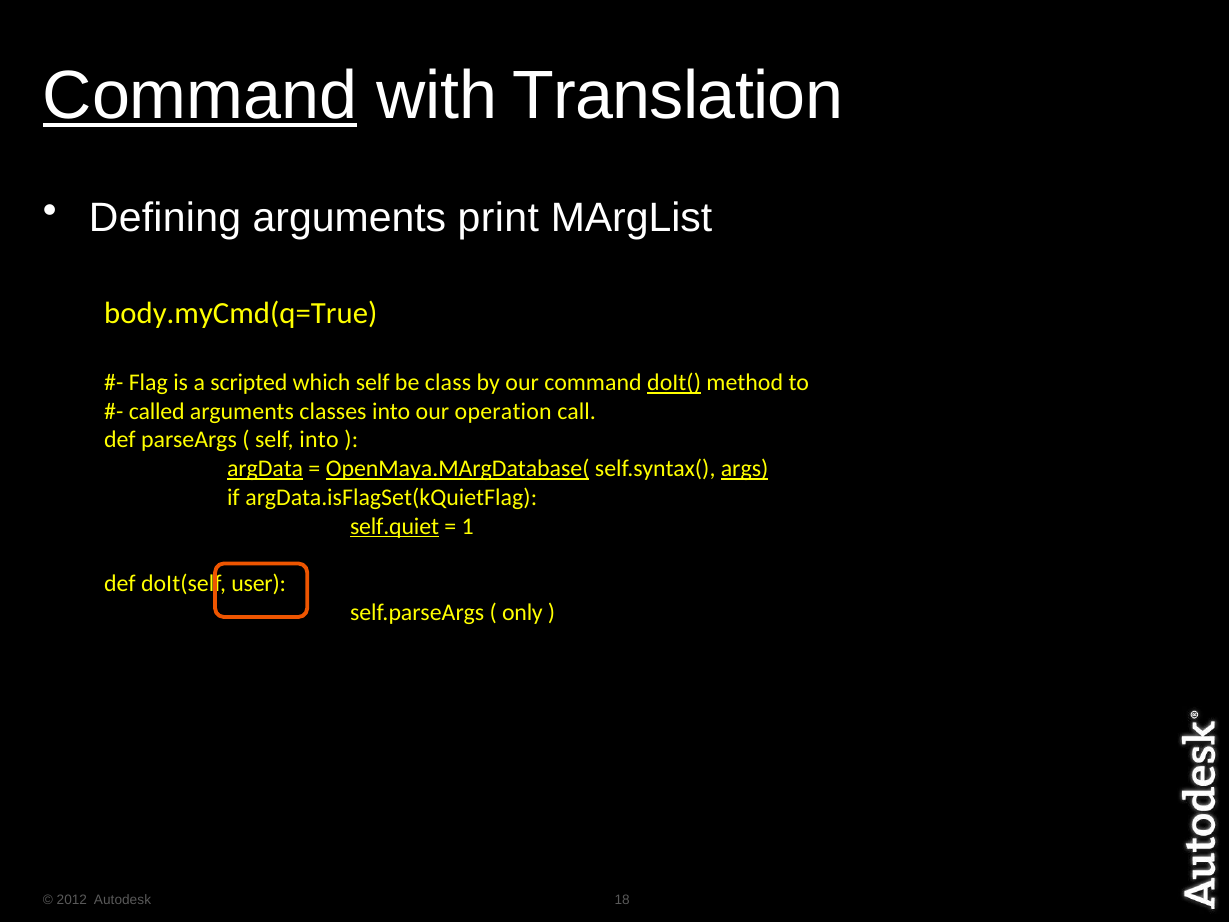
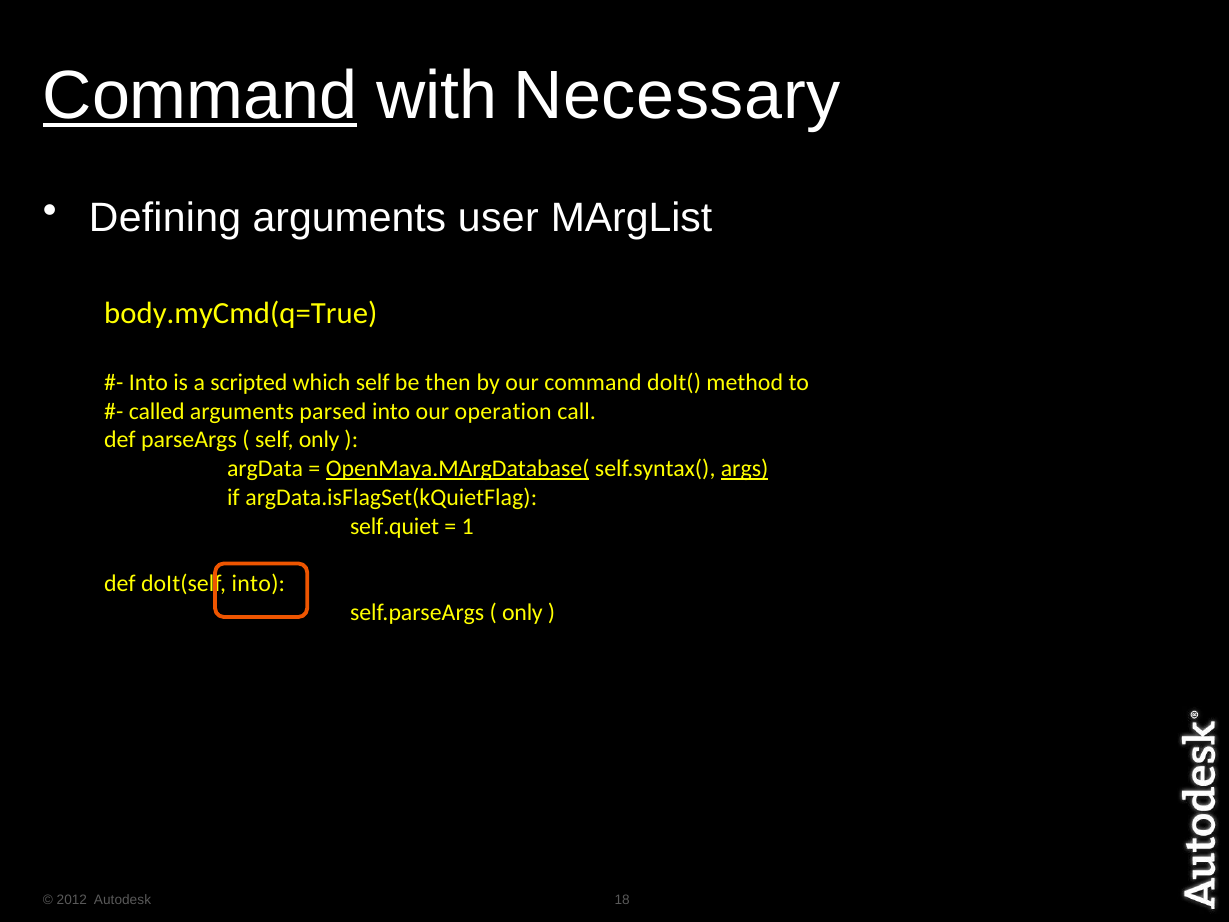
Translation: Translation -> Necessary
print: print -> user
Flag at (148, 383): Flag -> Into
class: class -> then
doIt( underline: present -> none
classes: classes -> parsed
self into: into -> only
argData underline: present -> none
self.quiet underline: present -> none
doIt(self user: user -> into
